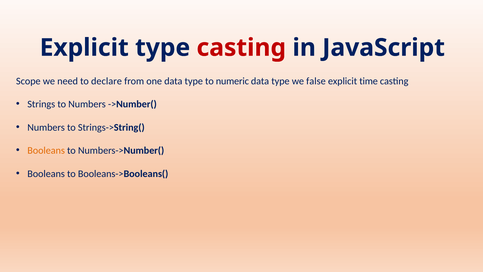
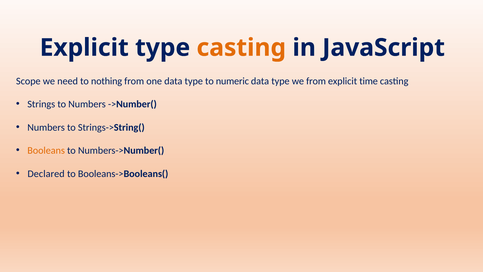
casting at (241, 48) colour: red -> orange
declare: declare -> nothing
we false: false -> from
Booleans at (46, 174): Booleans -> Declared
